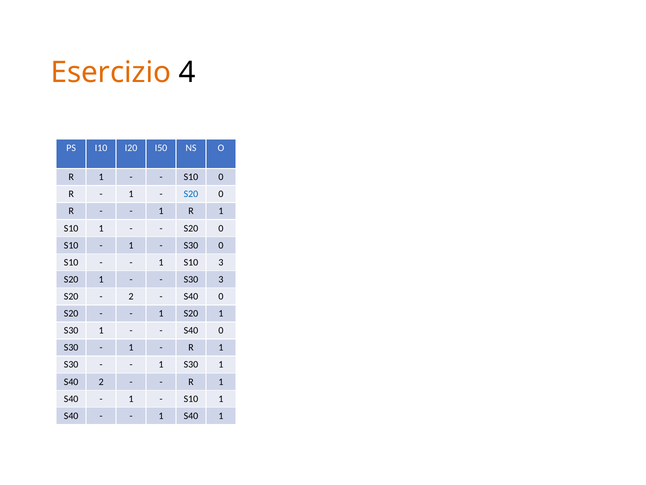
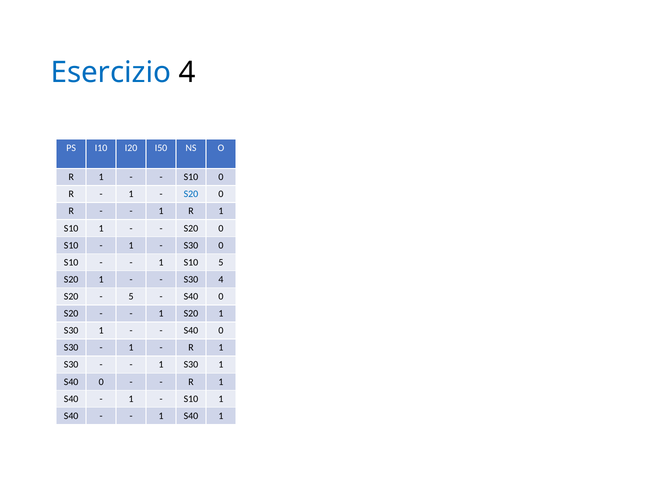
Esercizio colour: orange -> blue
S10 3: 3 -> 5
S30 3: 3 -> 4
2 at (131, 296): 2 -> 5
2 at (101, 381): 2 -> 0
